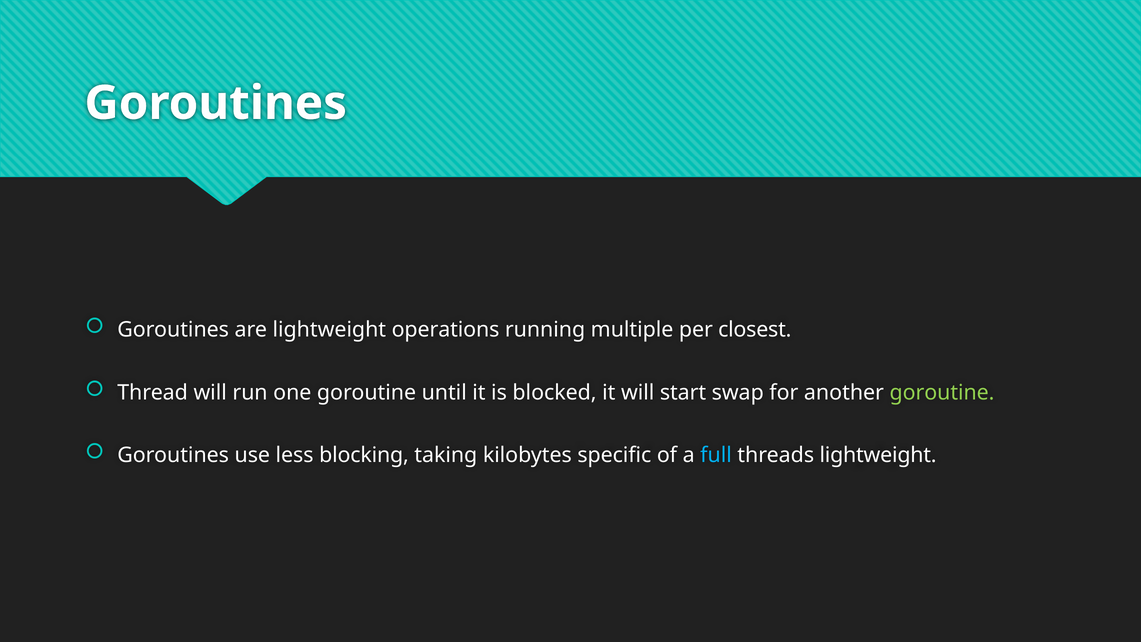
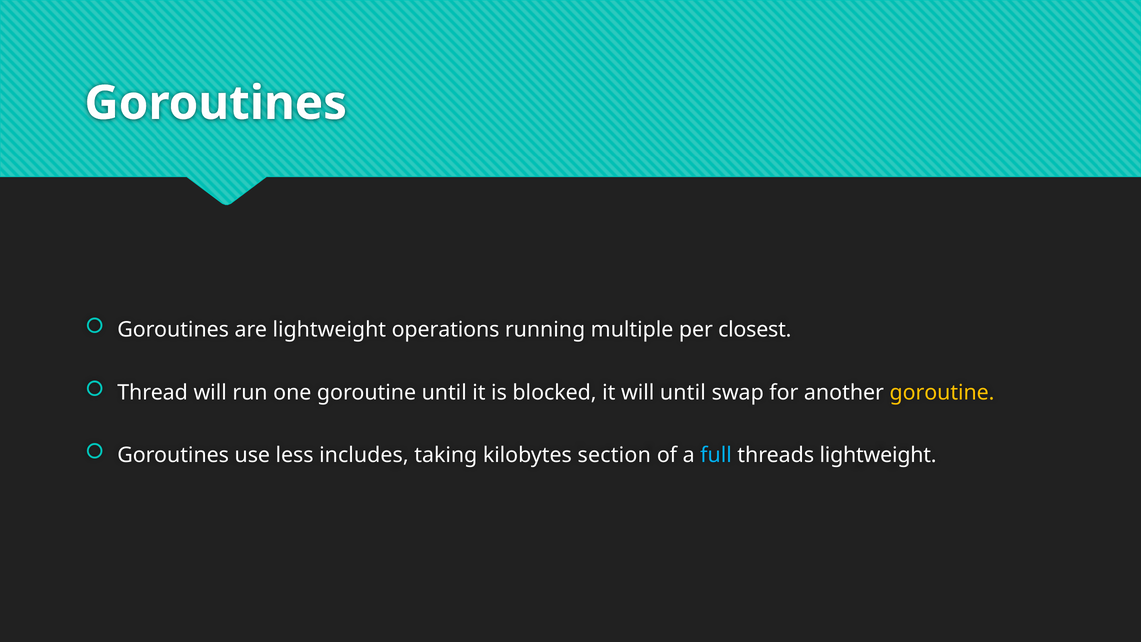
will start: start -> until
goroutine at (942, 392) colour: light green -> yellow
blocking: blocking -> includes
specific: specific -> section
